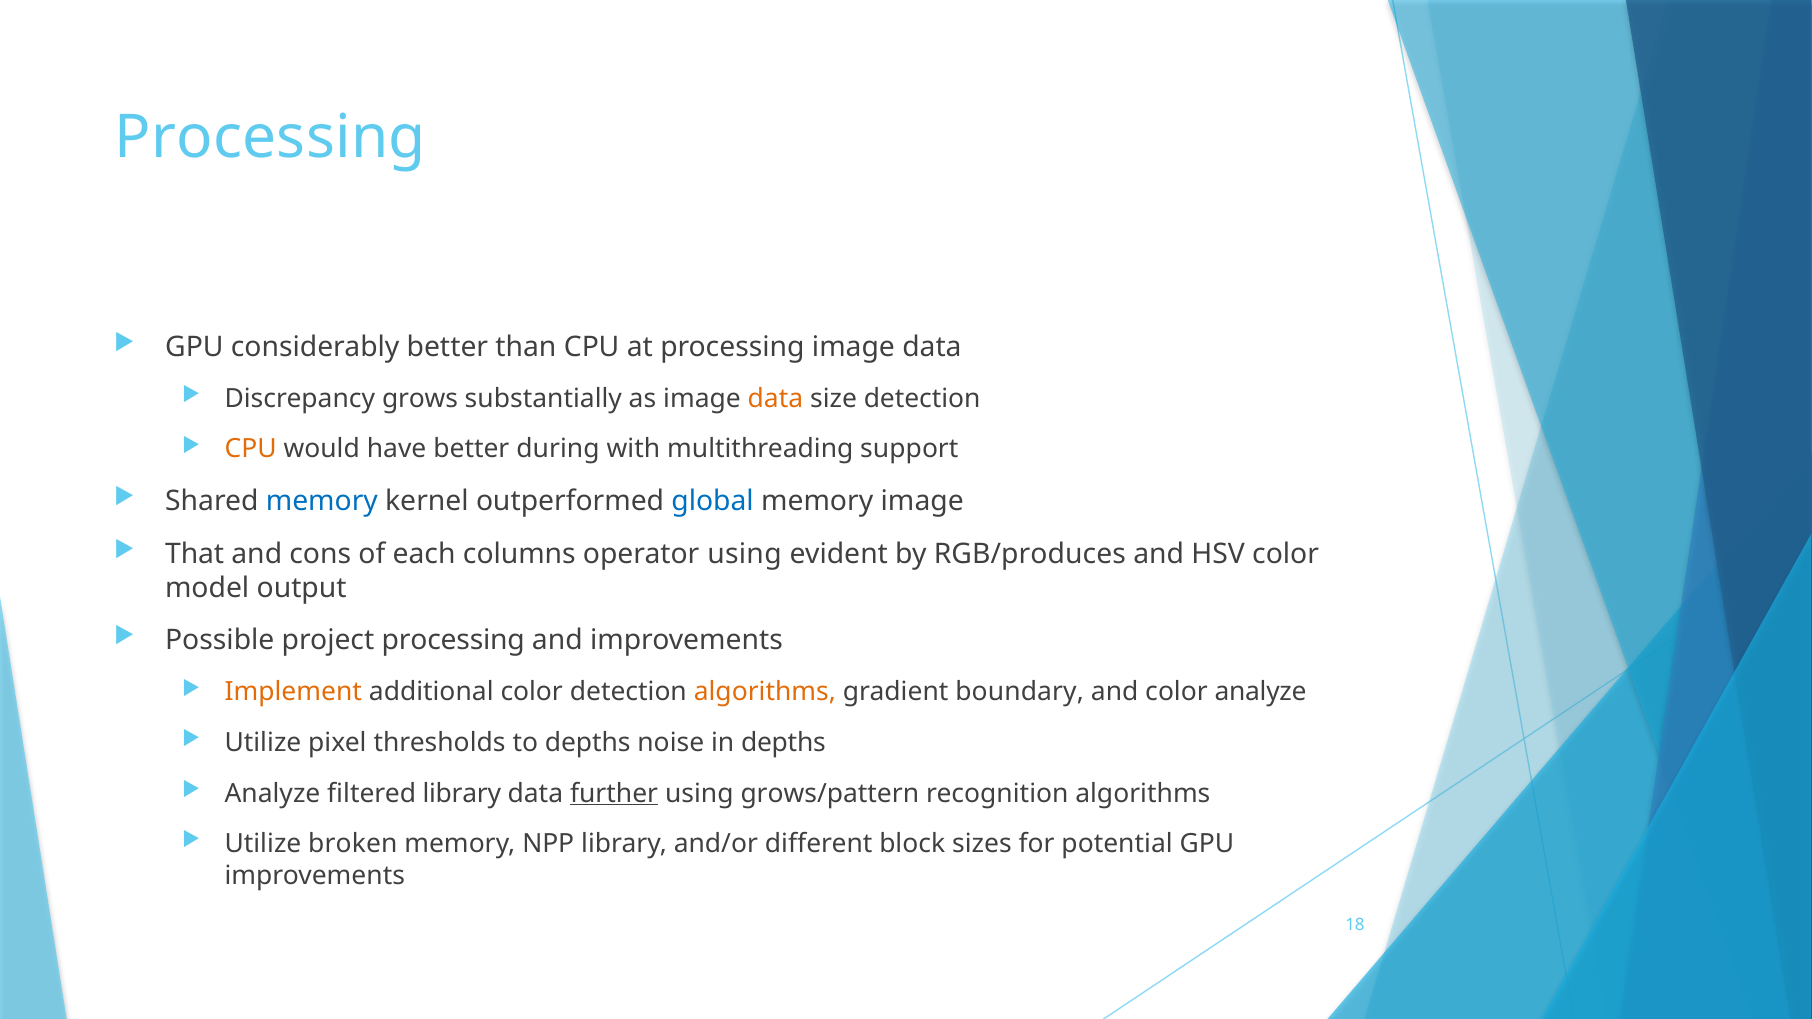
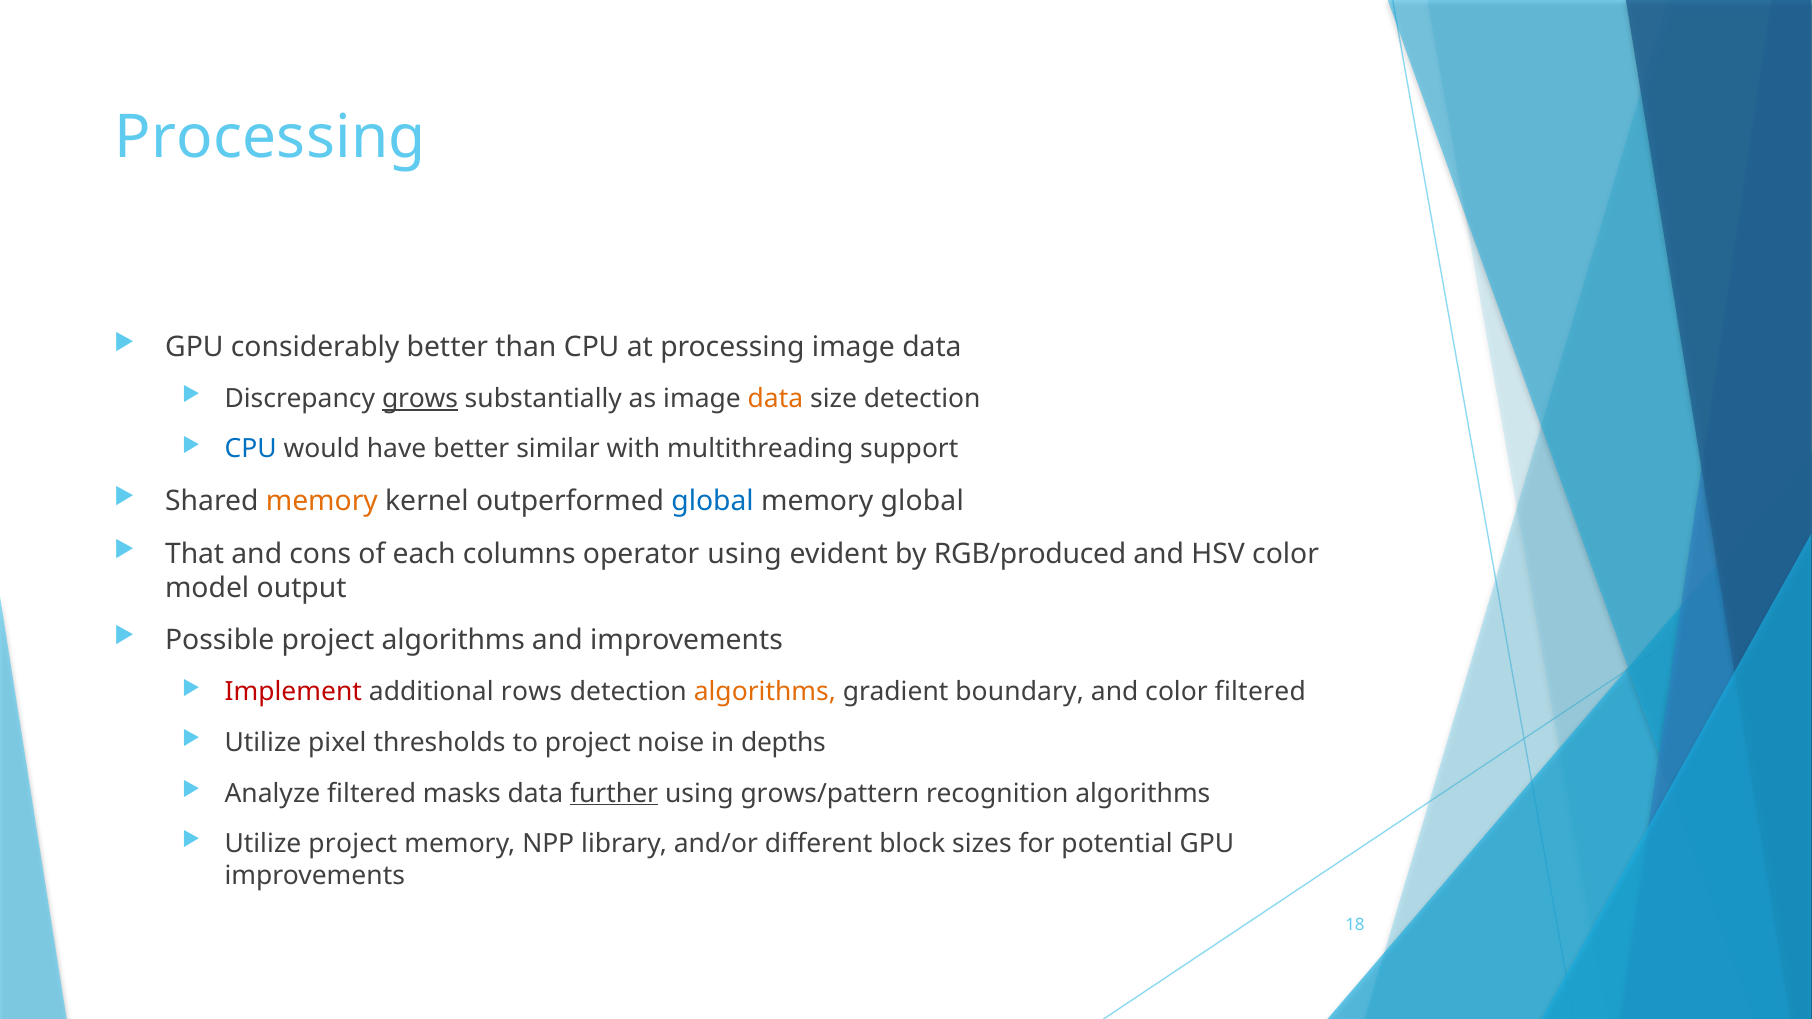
grows underline: none -> present
CPU at (251, 449) colour: orange -> blue
during: during -> similar
memory at (322, 501) colour: blue -> orange
memory image: image -> global
RGB/produces: RGB/produces -> RGB/produced
project processing: processing -> algorithms
Implement colour: orange -> red
additional color: color -> rows
color analyze: analyze -> filtered
to depths: depths -> project
filtered library: library -> masks
Utilize broken: broken -> project
